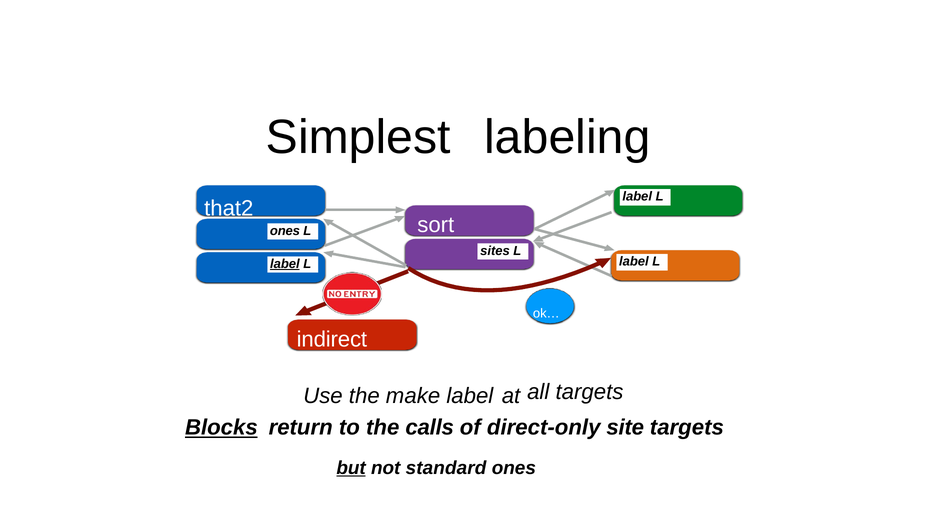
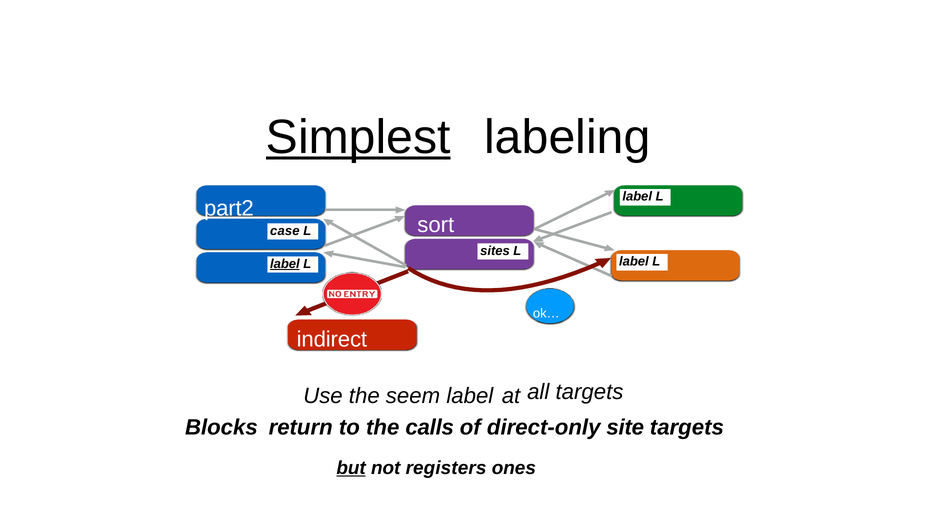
Simplest underline: none -> present
that2: that2 -> part2
ones at (285, 231): ones -> case
make: make -> seem
Blocks underline: present -> none
standard: standard -> registers
